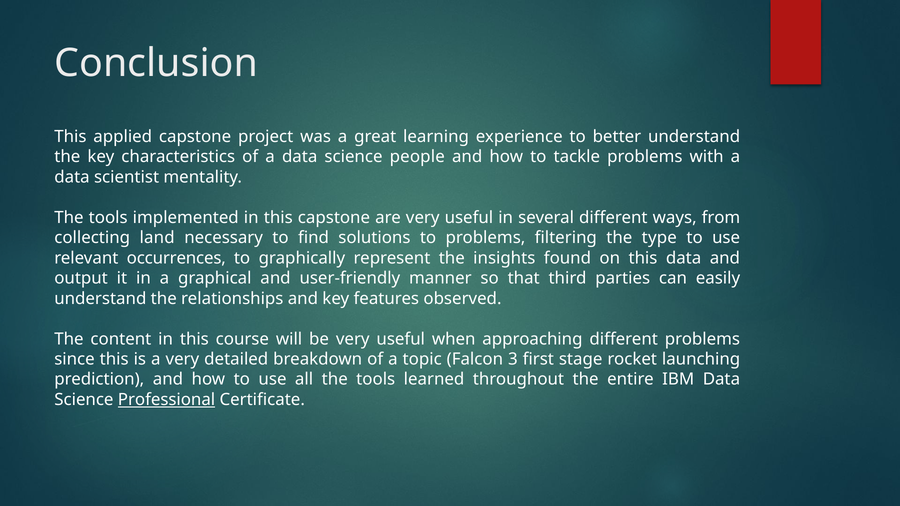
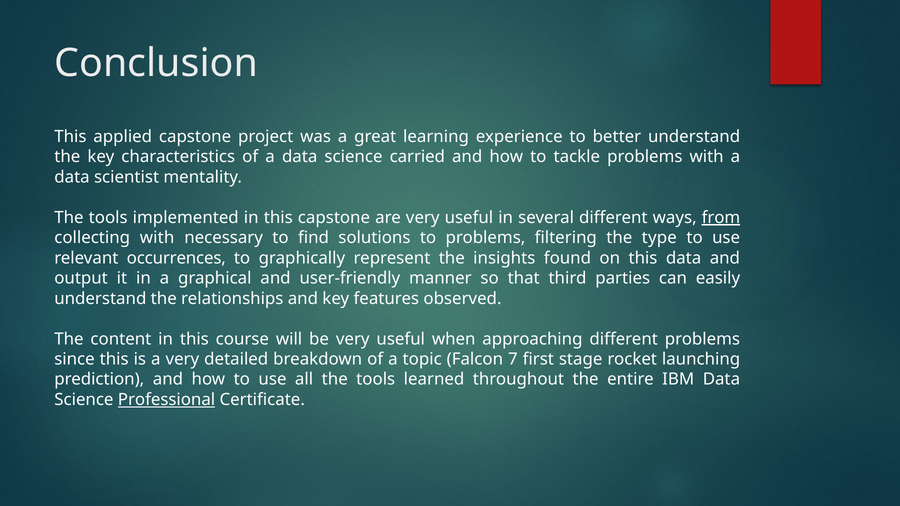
people: people -> carried
from underline: none -> present
collecting land: land -> with
3: 3 -> 7
